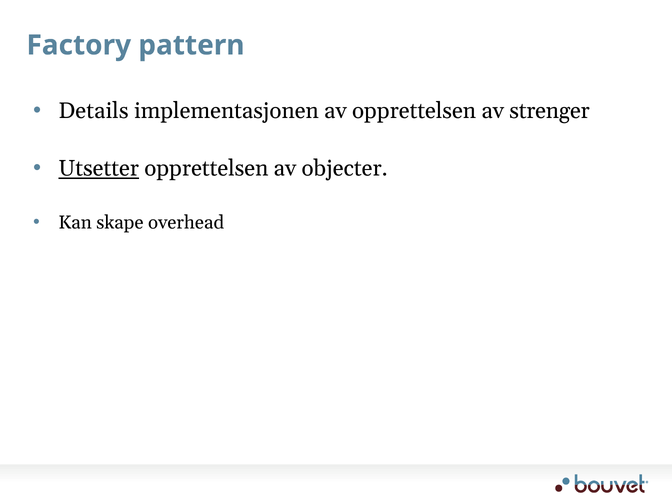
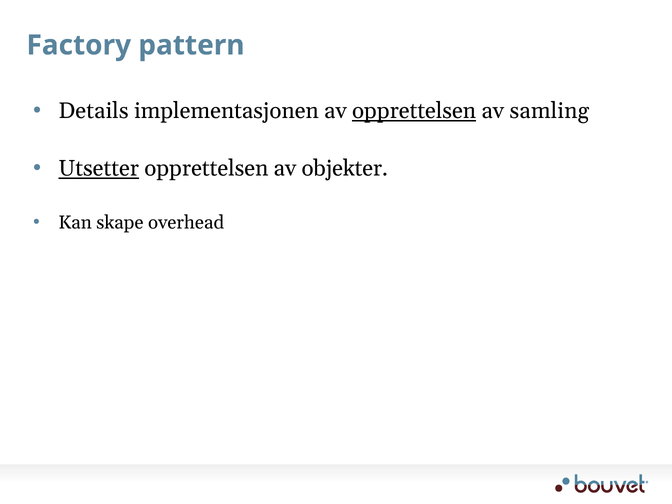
opprettelsen at (414, 111) underline: none -> present
strenger: strenger -> samling
objecter: objecter -> objekter
